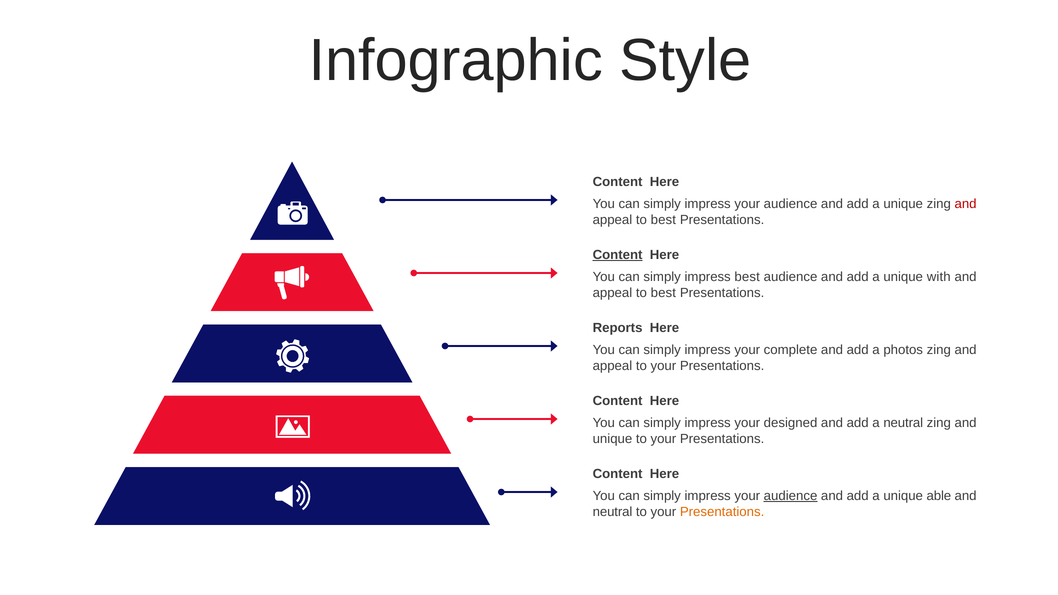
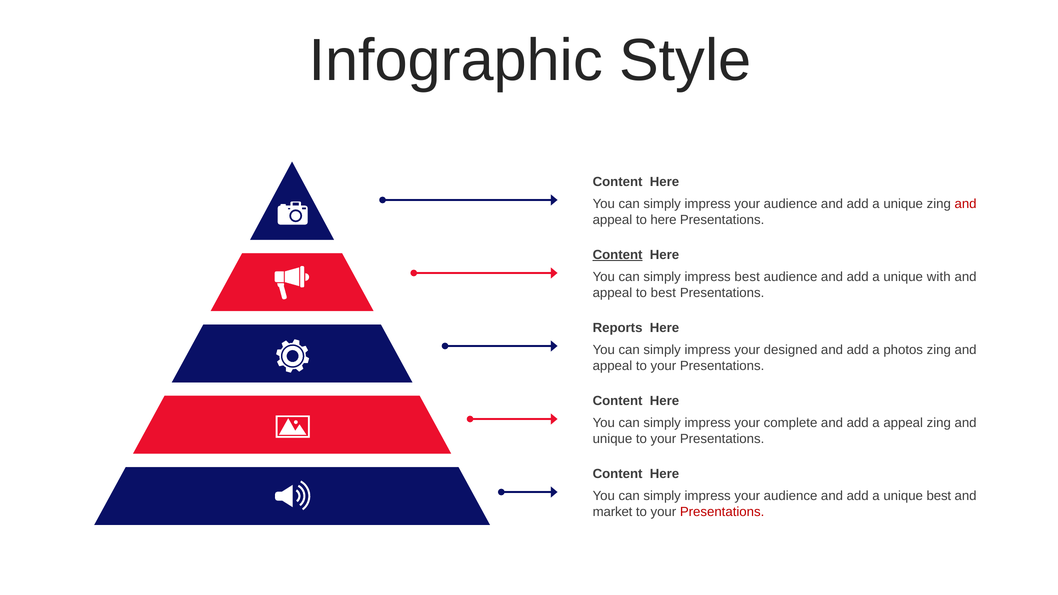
best at (663, 220): best -> here
complete: complete -> designed
designed: designed -> complete
a neutral: neutral -> appeal
audience at (791, 496) underline: present -> none
unique able: able -> best
neutral at (613, 512): neutral -> market
Presentations at (722, 512) colour: orange -> red
